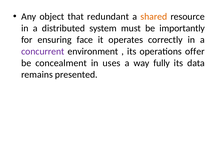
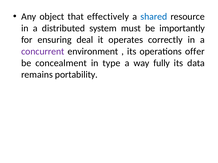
redundant: redundant -> effectively
shared colour: orange -> blue
face: face -> deal
uses: uses -> type
presented: presented -> portability
